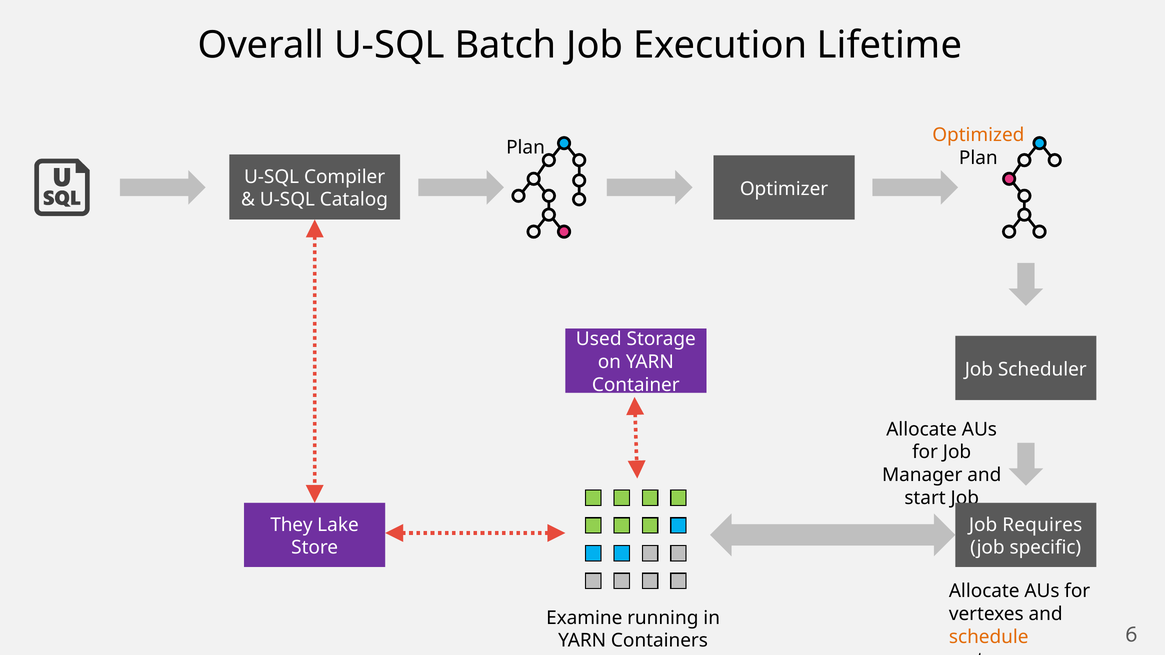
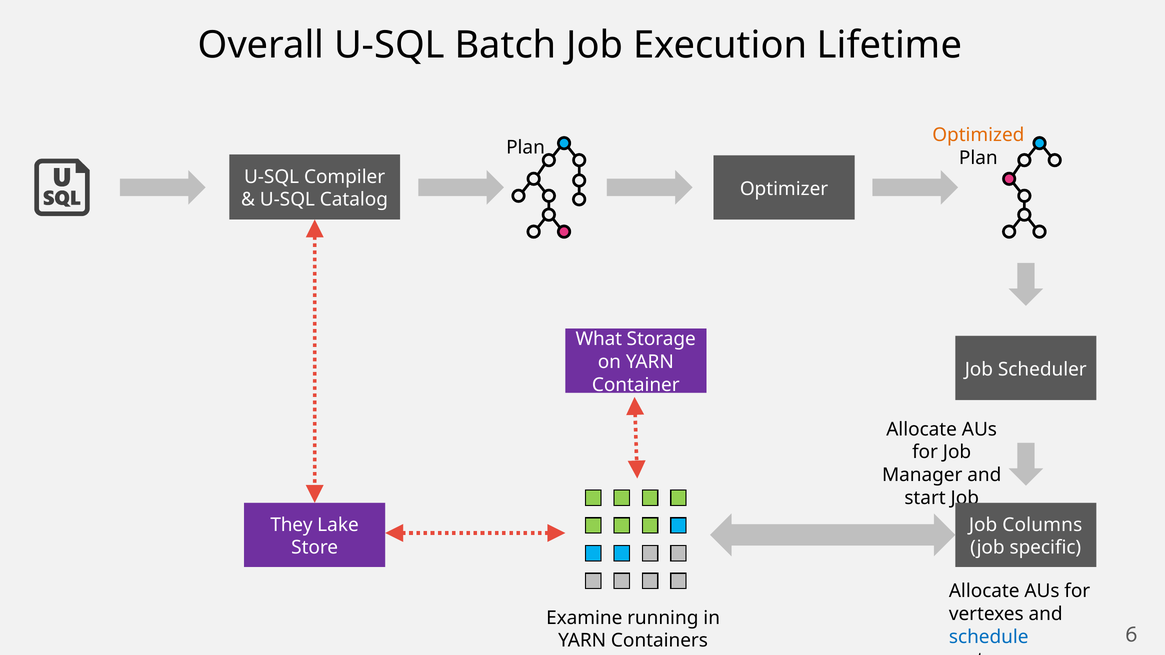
Used: Used -> What
Requires: Requires -> Columns
schedule colour: orange -> blue
